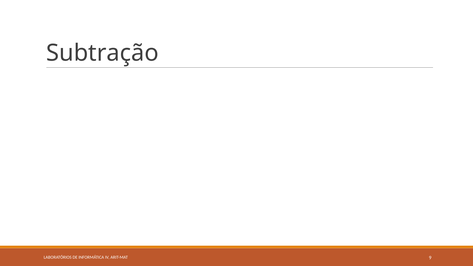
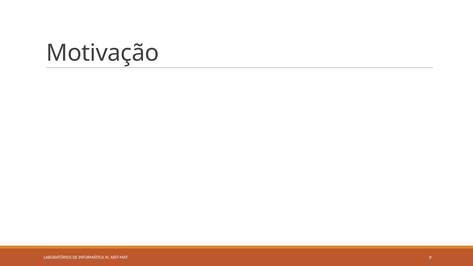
Subtração: Subtração -> Motivação
